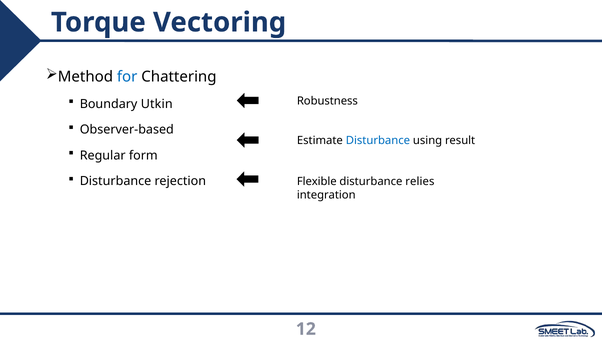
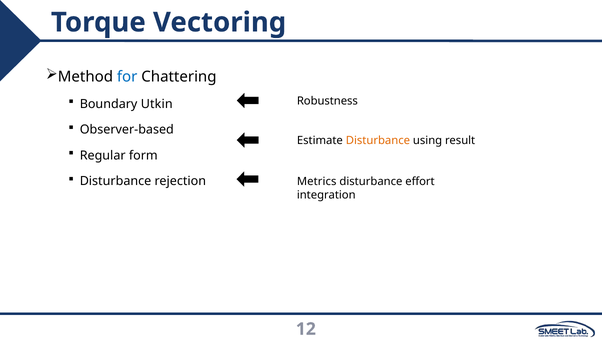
Disturbance at (378, 141) colour: blue -> orange
Flexible: Flexible -> Metrics
relies: relies -> effort
